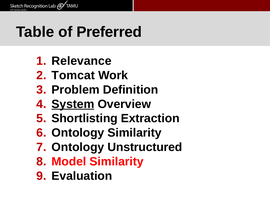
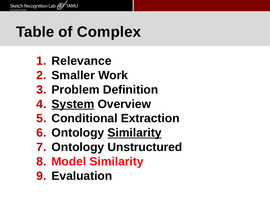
Preferred: Preferred -> Complex
Tomcat: Tomcat -> Smaller
Shortlisting: Shortlisting -> Conditional
Similarity at (135, 133) underline: none -> present
